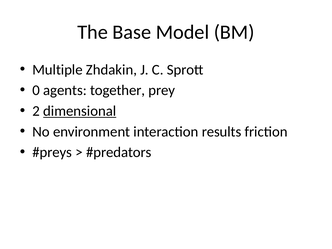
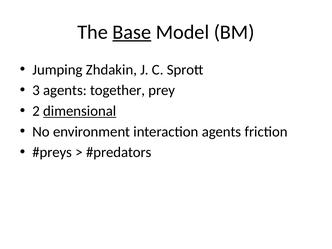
Base underline: none -> present
Multiple: Multiple -> Jumping
0: 0 -> 3
interaction results: results -> agents
